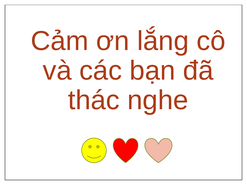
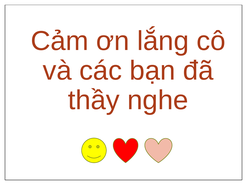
thác: thác -> thầy
